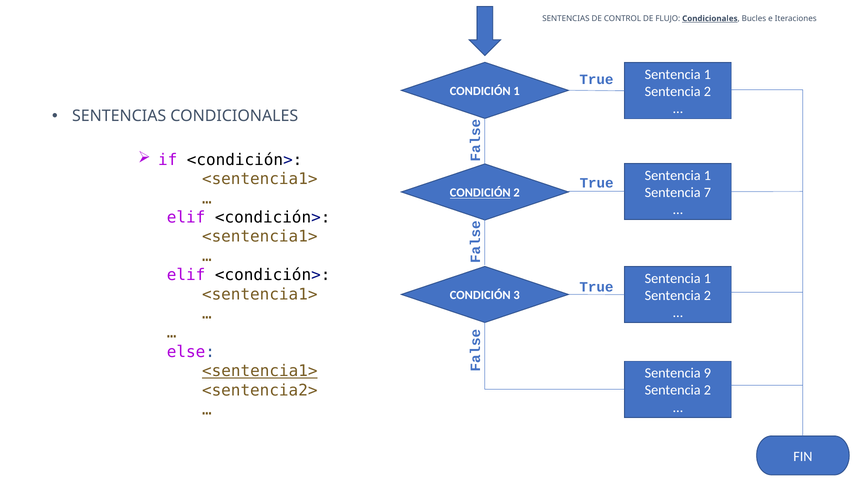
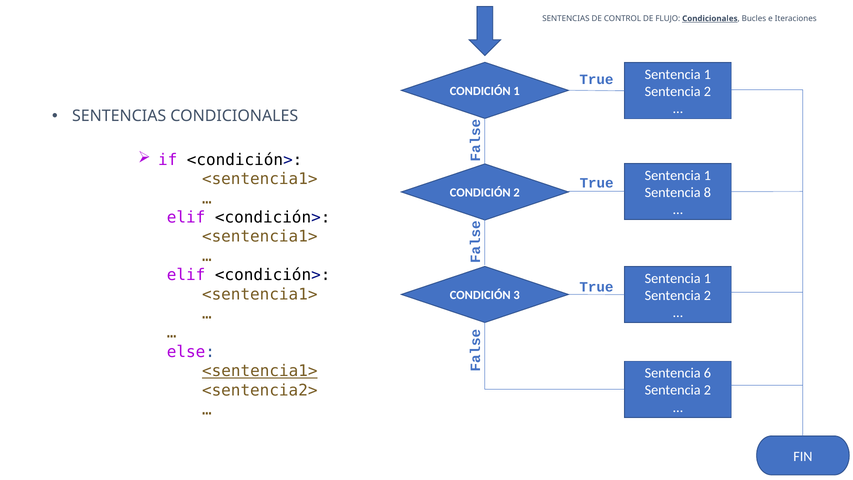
Sentencia 7: 7 -> 8
CONDICIÓN at (480, 193) underline: present -> none
9: 9 -> 6
